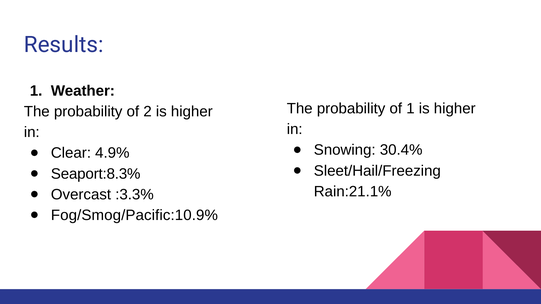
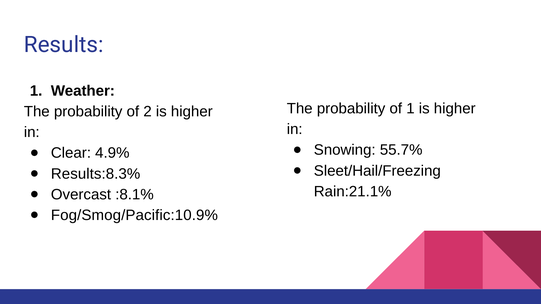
30.4%: 30.4% -> 55.7%
Seaport:8.3%: Seaport:8.3% -> Results:8.3%
:3.3%: :3.3% -> :8.1%
